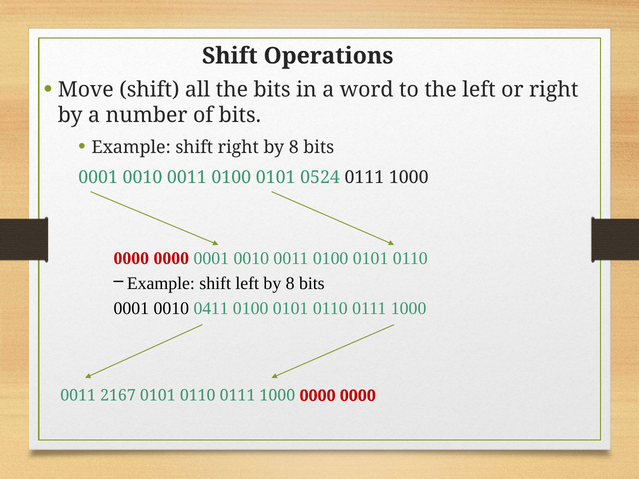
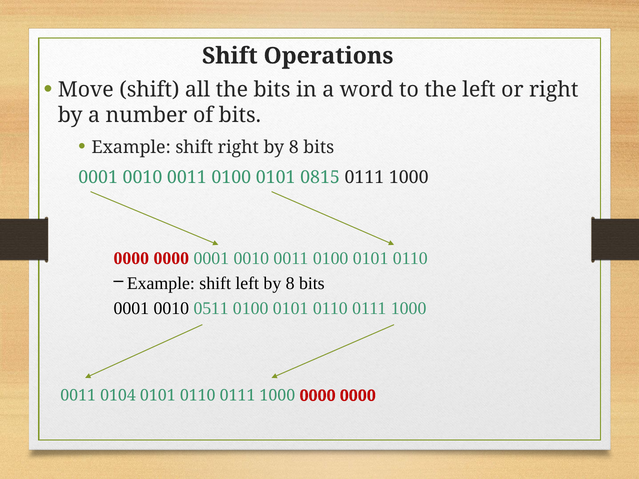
0524: 0524 -> 0815
0411: 0411 -> 0511
2167: 2167 -> 0104
